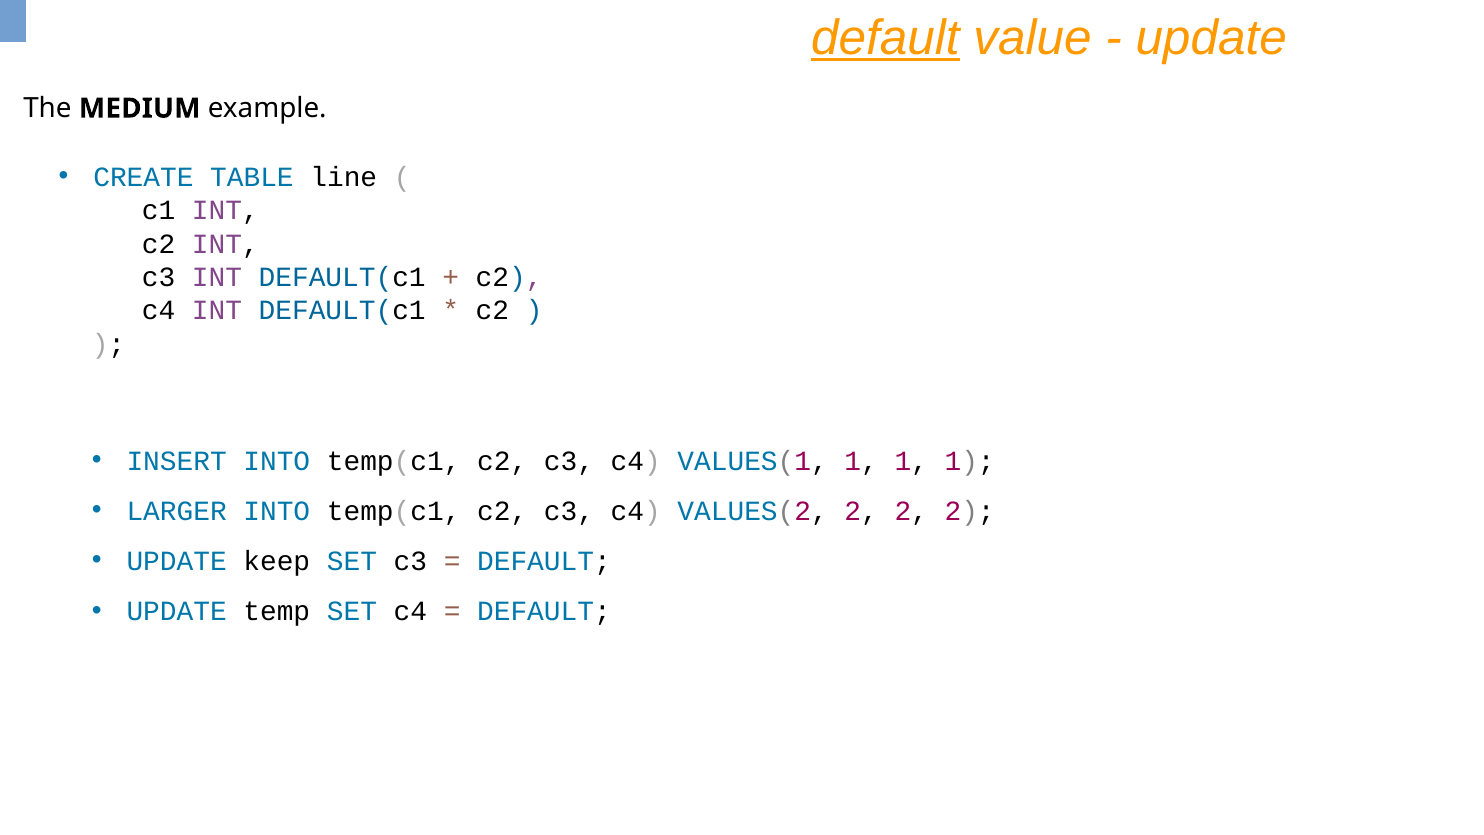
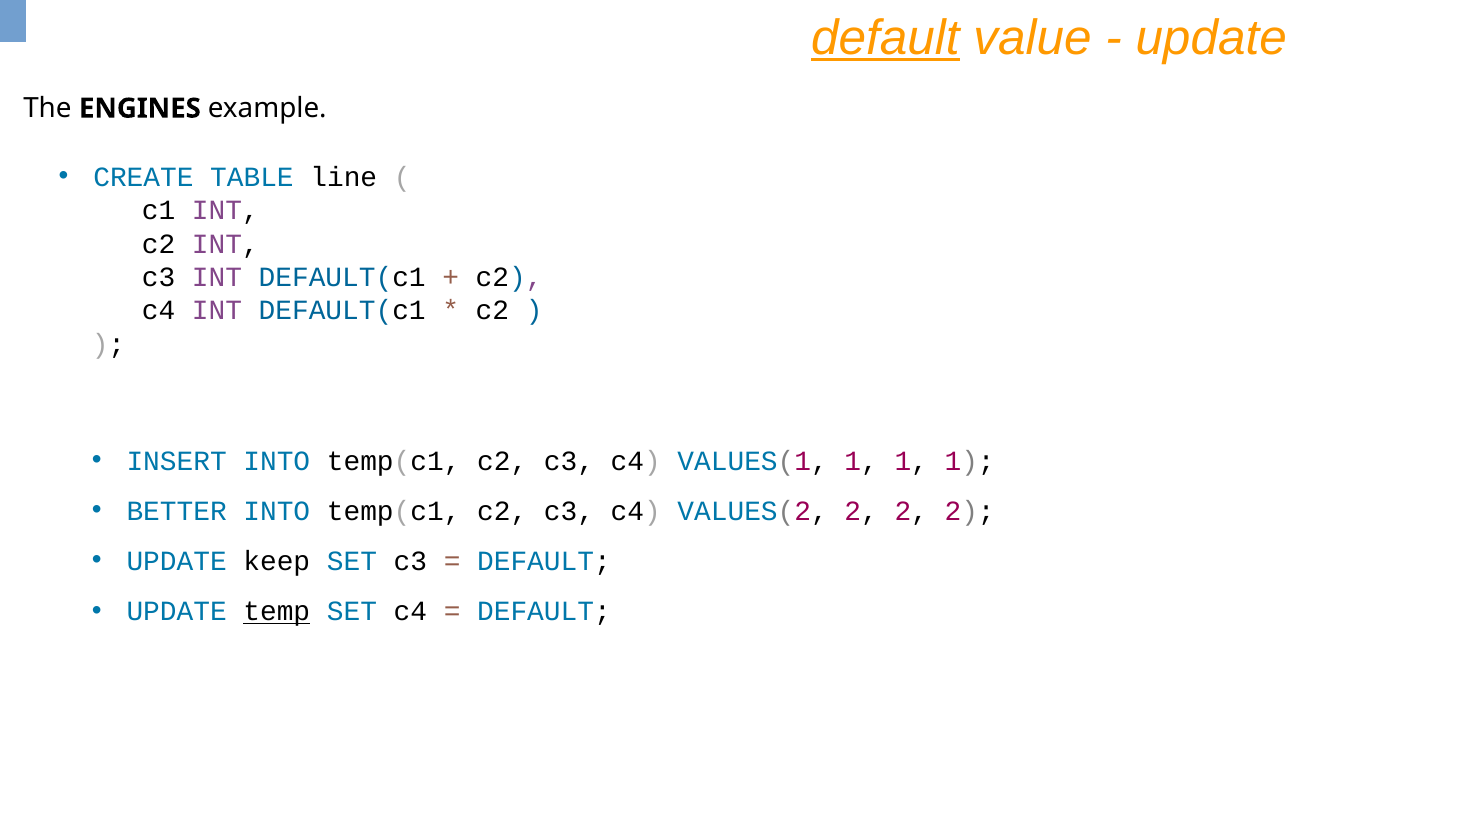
MEDIUM: MEDIUM -> ENGINES
LARGER: LARGER -> BETTER
temp underline: none -> present
